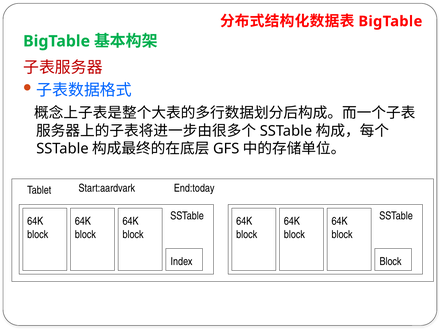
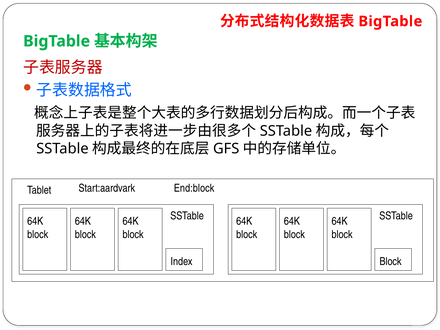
End:today: End:today -> End:block
